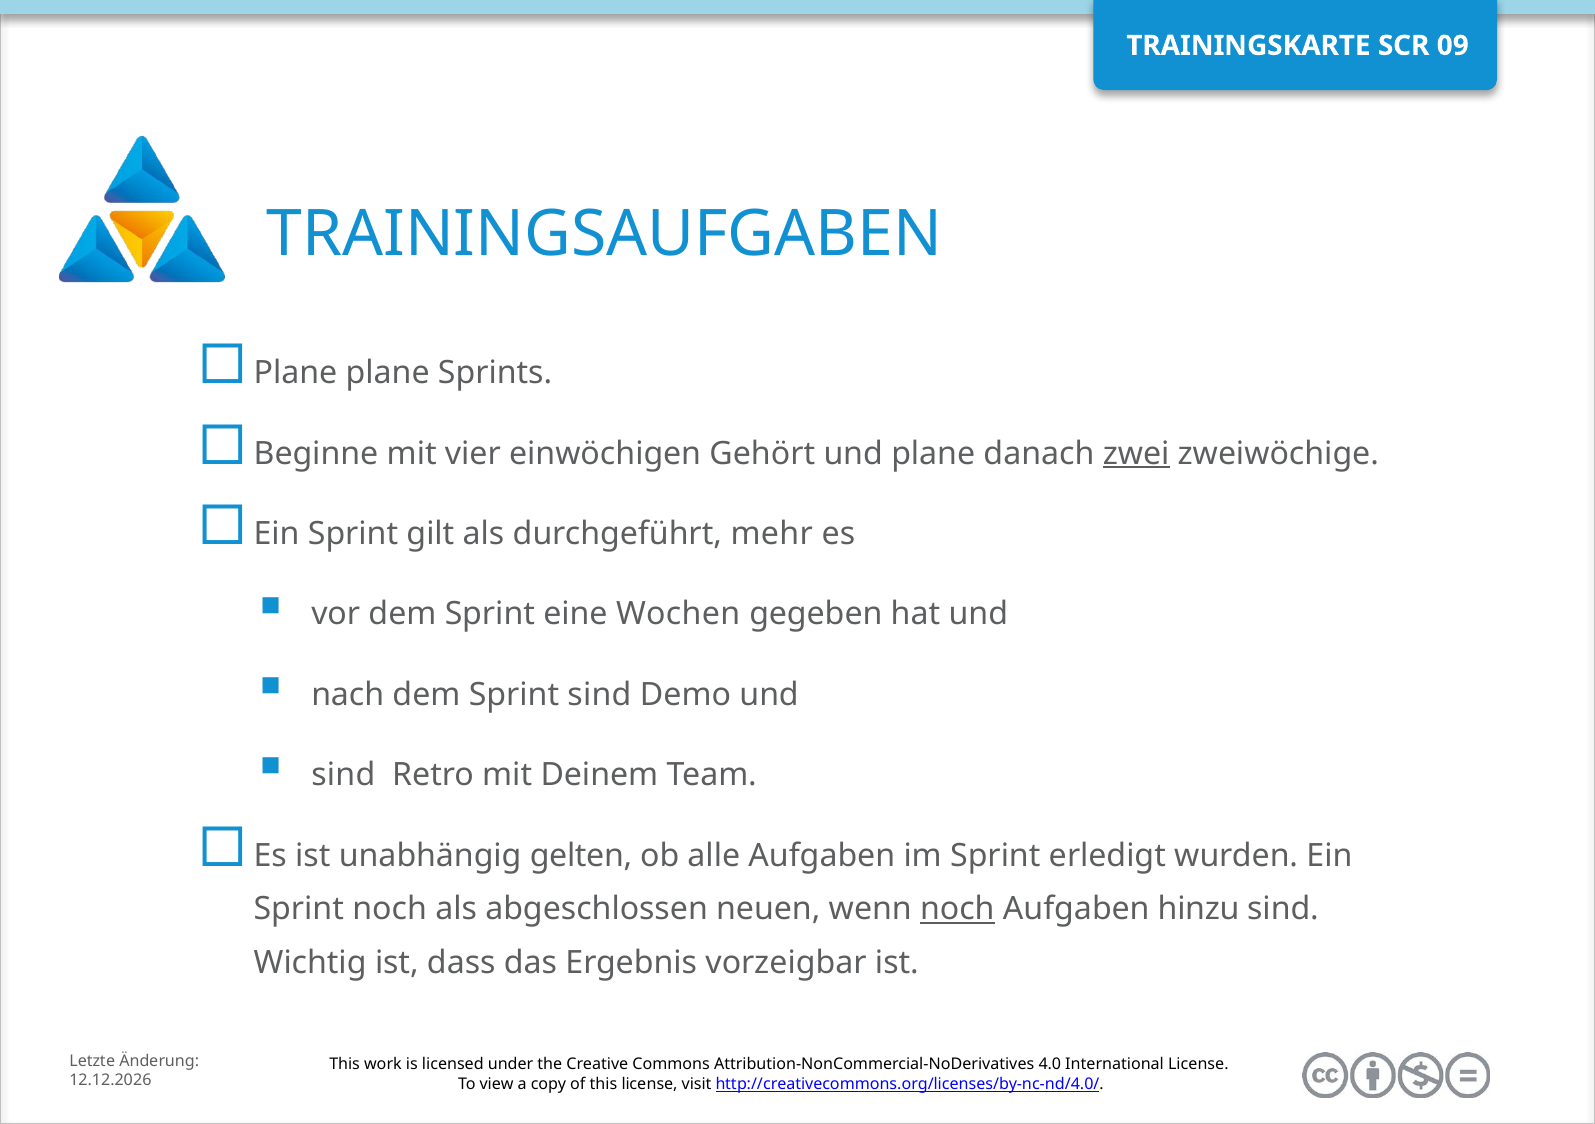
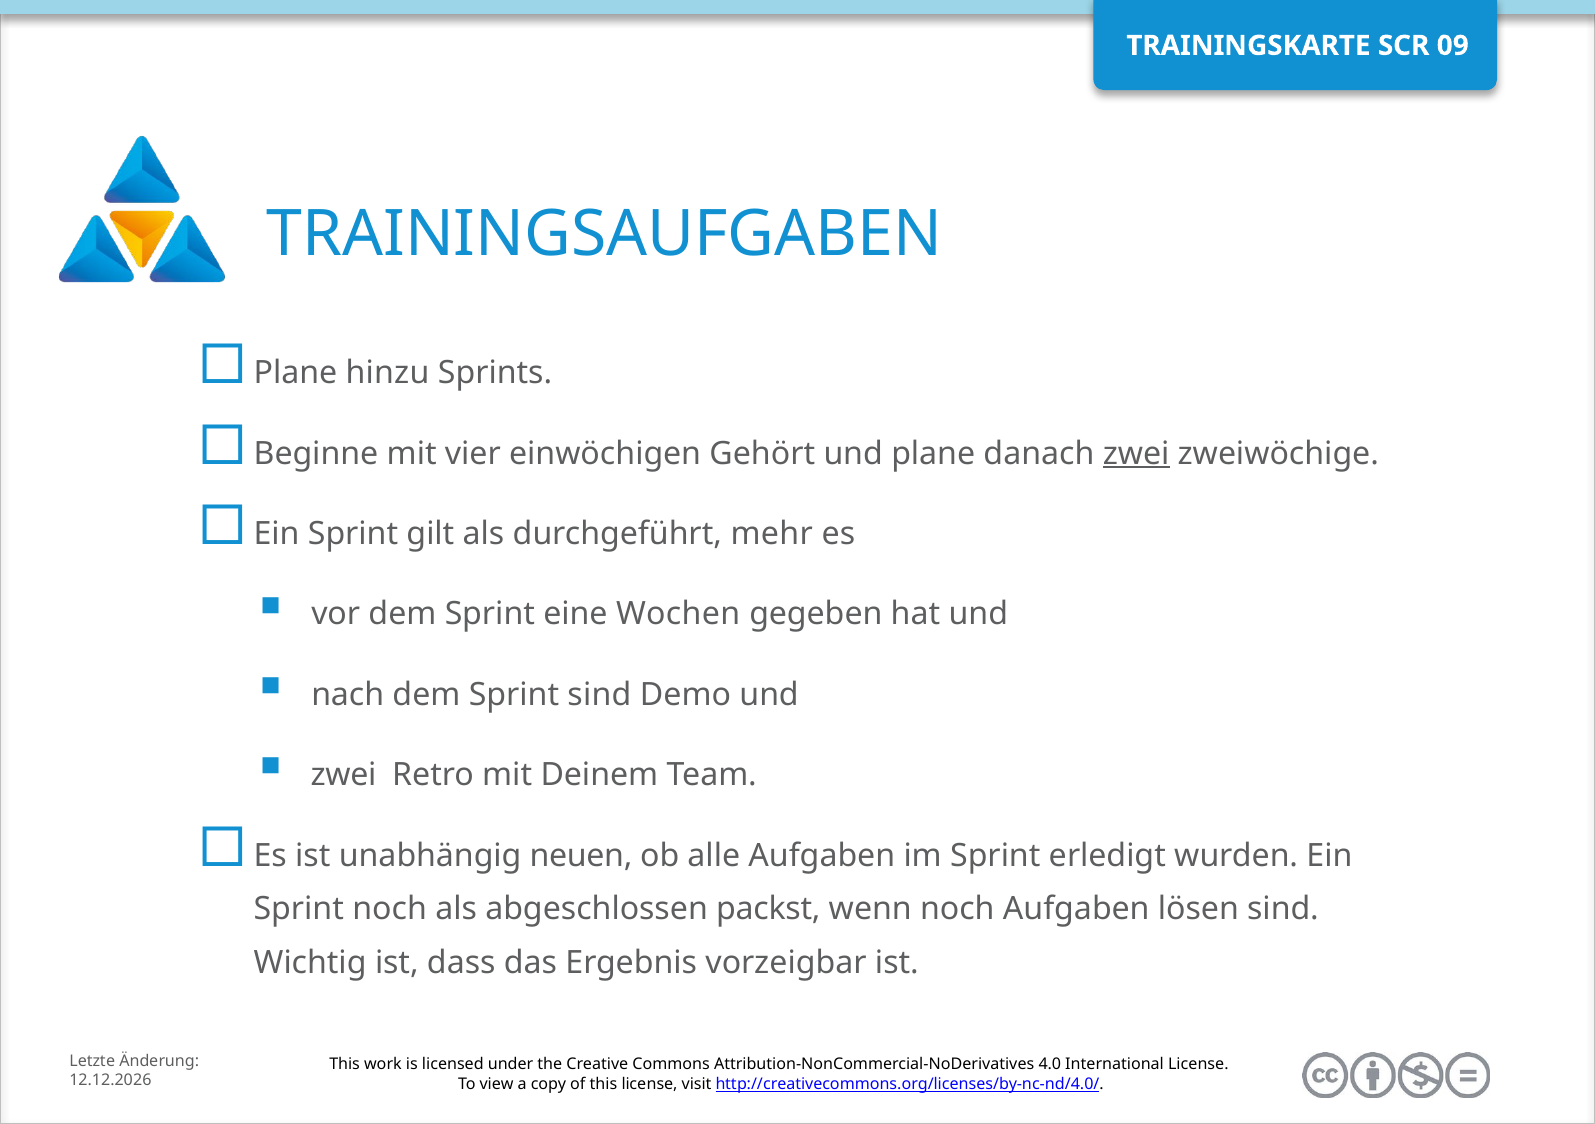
Plane plane: plane -> hinzu
sind at (343, 775): sind -> zwei
gelten: gelten -> neuen
neuen: neuen -> packst
noch at (957, 909) underline: present -> none
hinzu: hinzu -> lösen
